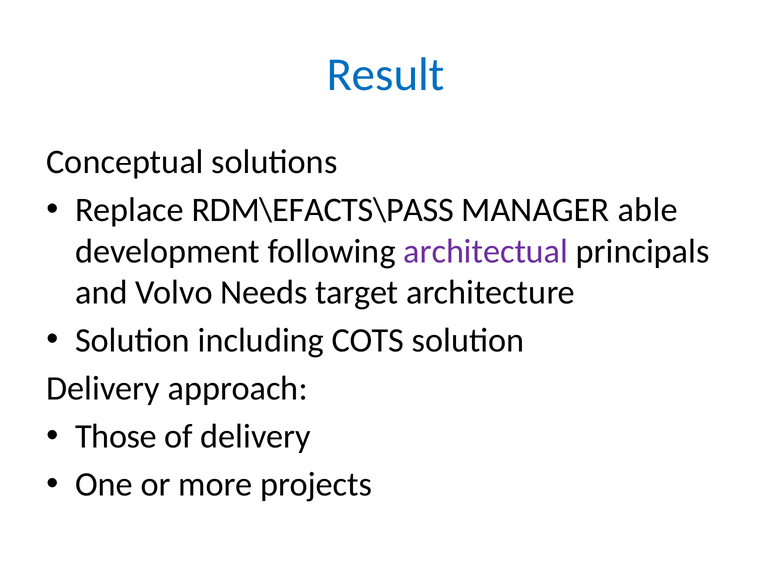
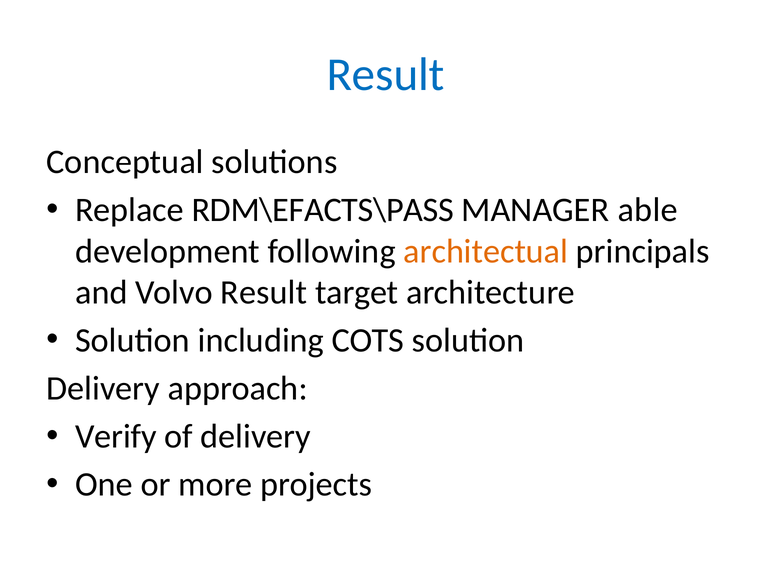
architectual colour: purple -> orange
Volvo Needs: Needs -> Result
Those: Those -> Verify
